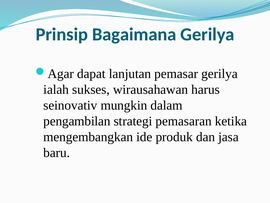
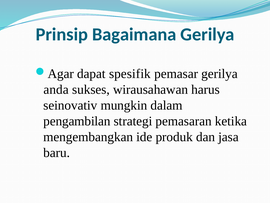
lanjutan: lanjutan -> spesifik
ialah: ialah -> anda
